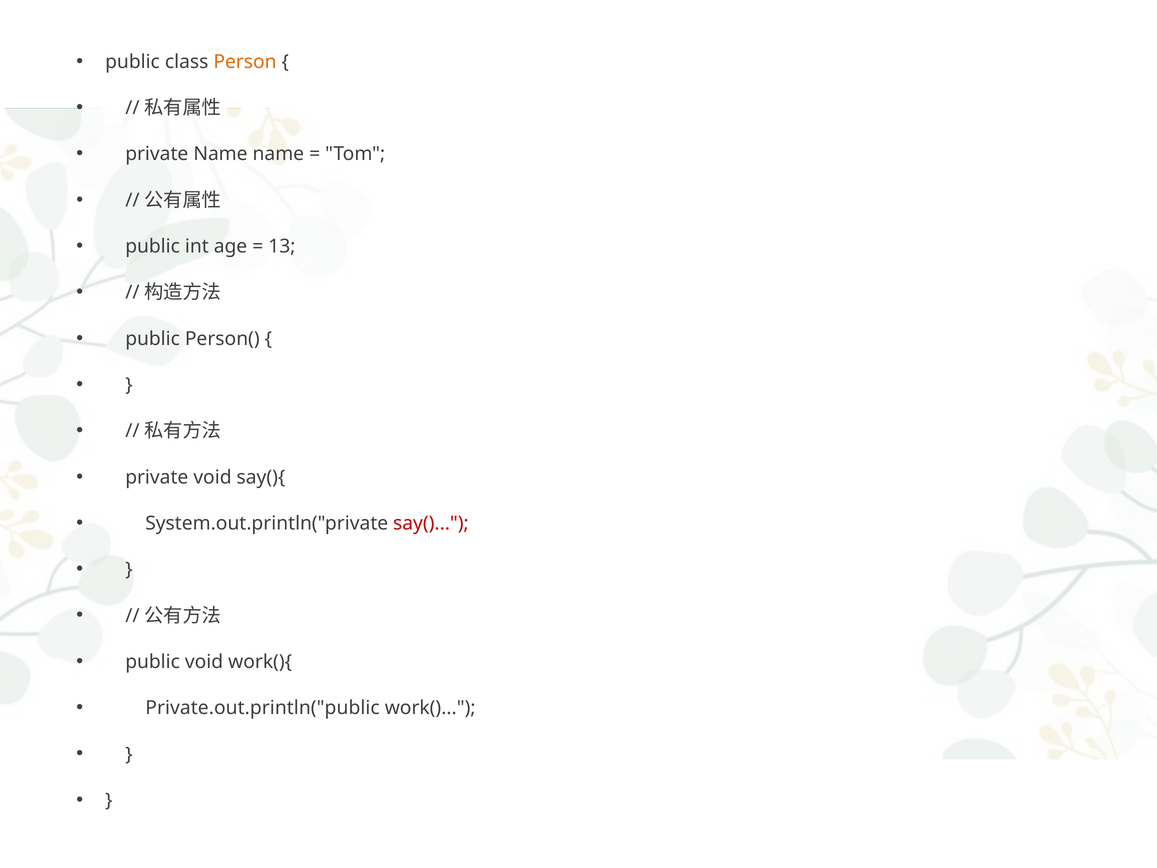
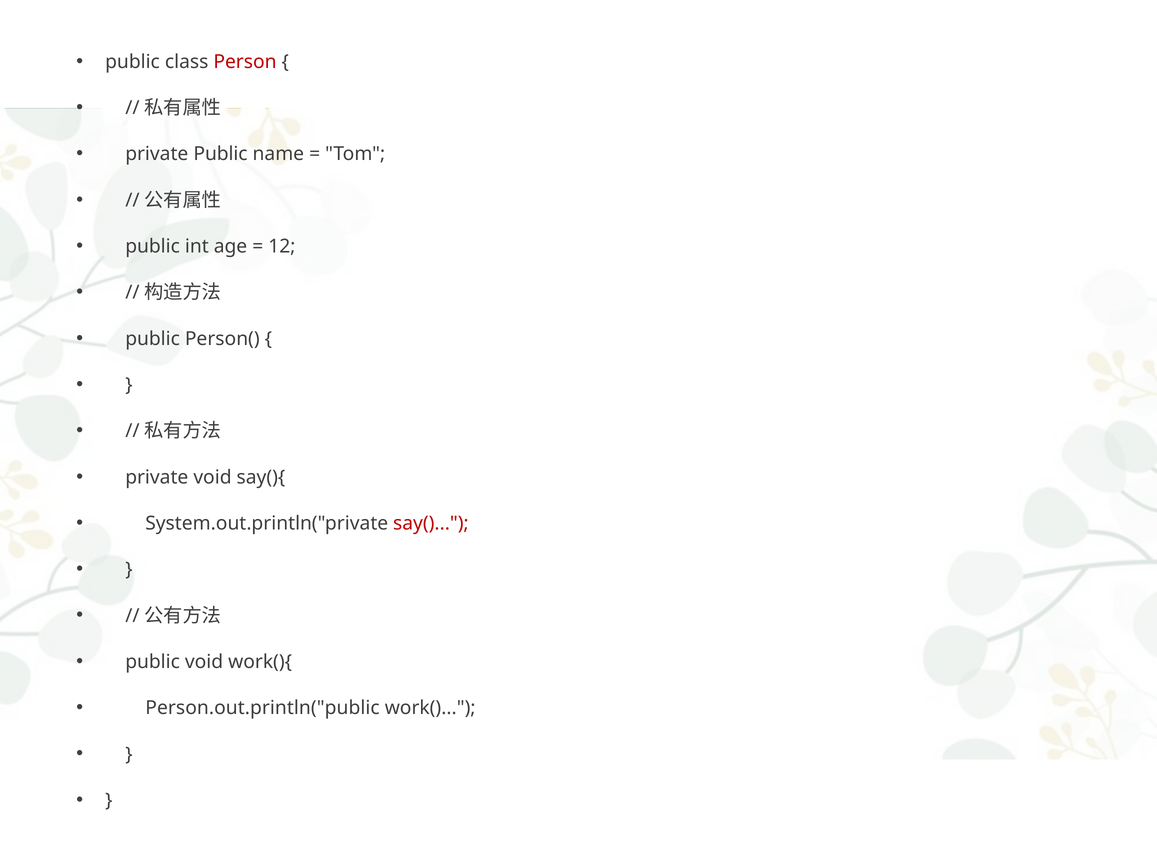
Person colour: orange -> red
private Name: Name -> Public
13: 13 -> 12
Private.out.println("public: Private.out.println("public -> Person.out.println("public
